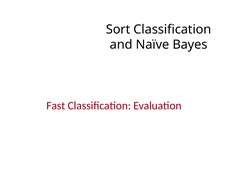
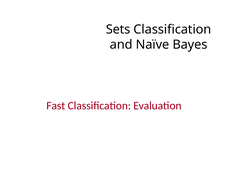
Sort: Sort -> Sets
